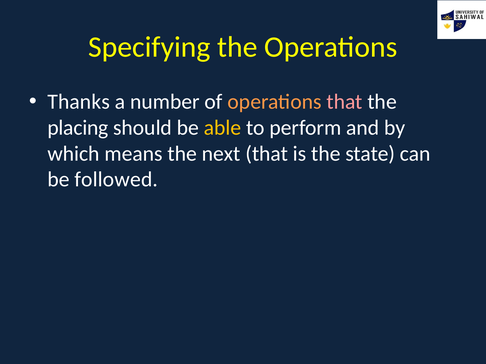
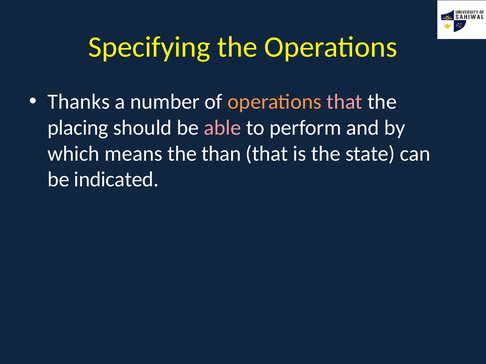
able colour: yellow -> pink
next: next -> than
followed: followed -> indicated
